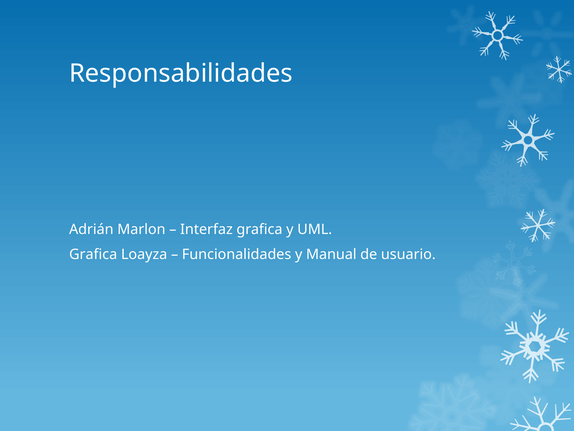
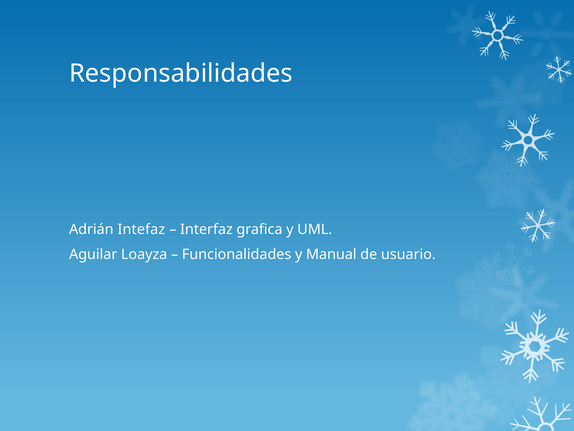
Marlon: Marlon -> Intefaz
Grafica at (93, 254): Grafica -> Aguilar
